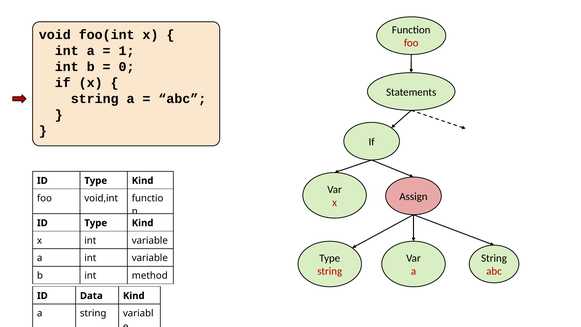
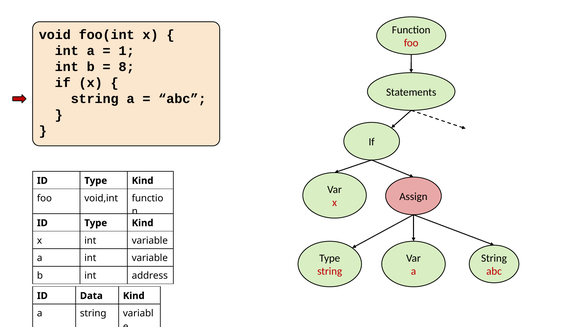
0: 0 -> 8
method: method -> address
